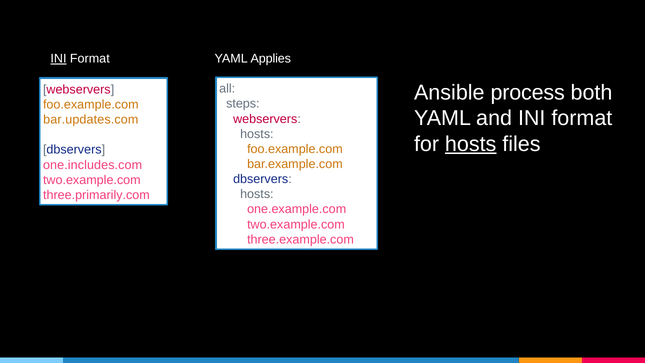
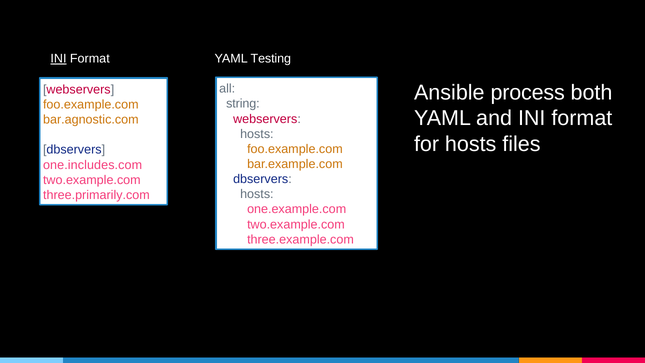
Applies: Applies -> Testing
steps: steps -> string
bar.updates.com: bar.updates.com -> bar.agnostic.com
hosts at (471, 144) underline: present -> none
